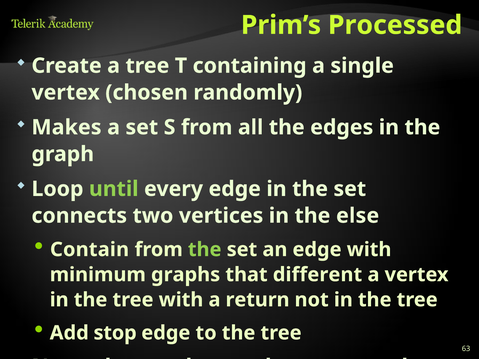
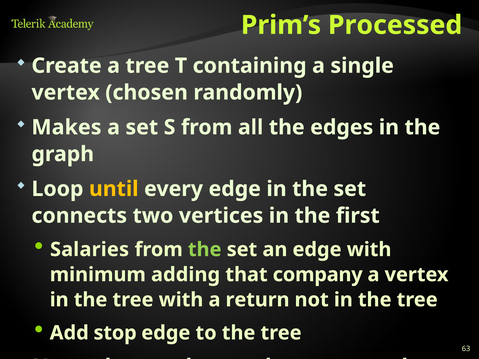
until colour: light green -> yellow
else: else -> first
Contain: Contain -> Salaries
graphs: graphs -> adding
different: different -> company
